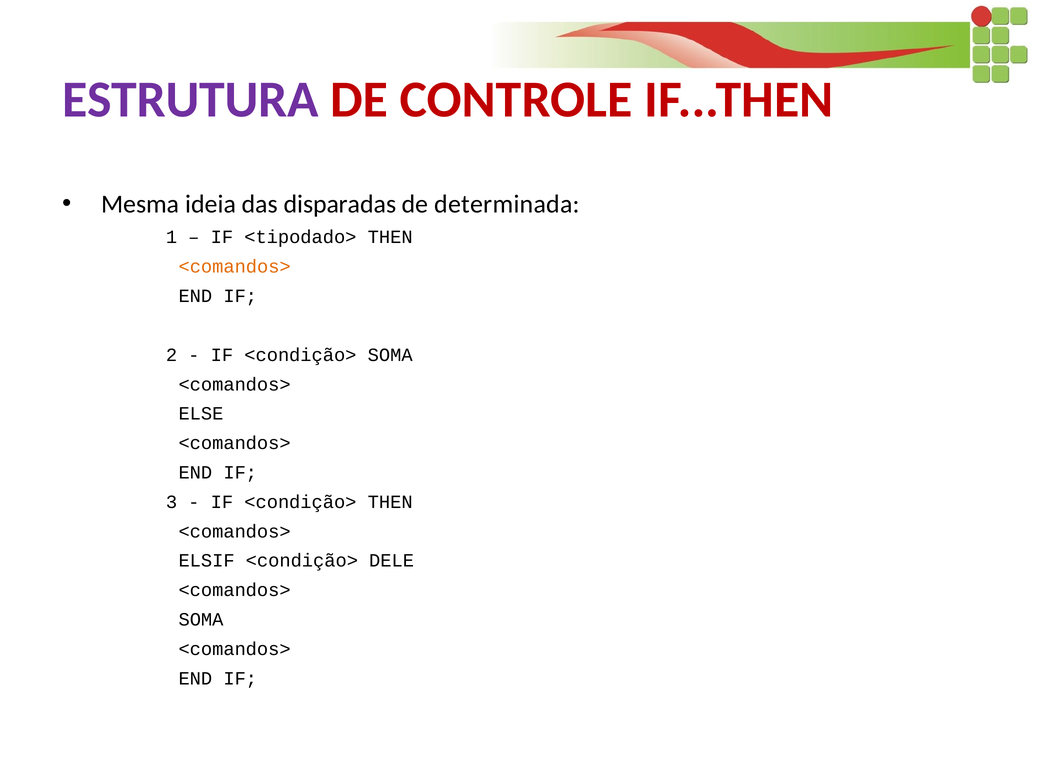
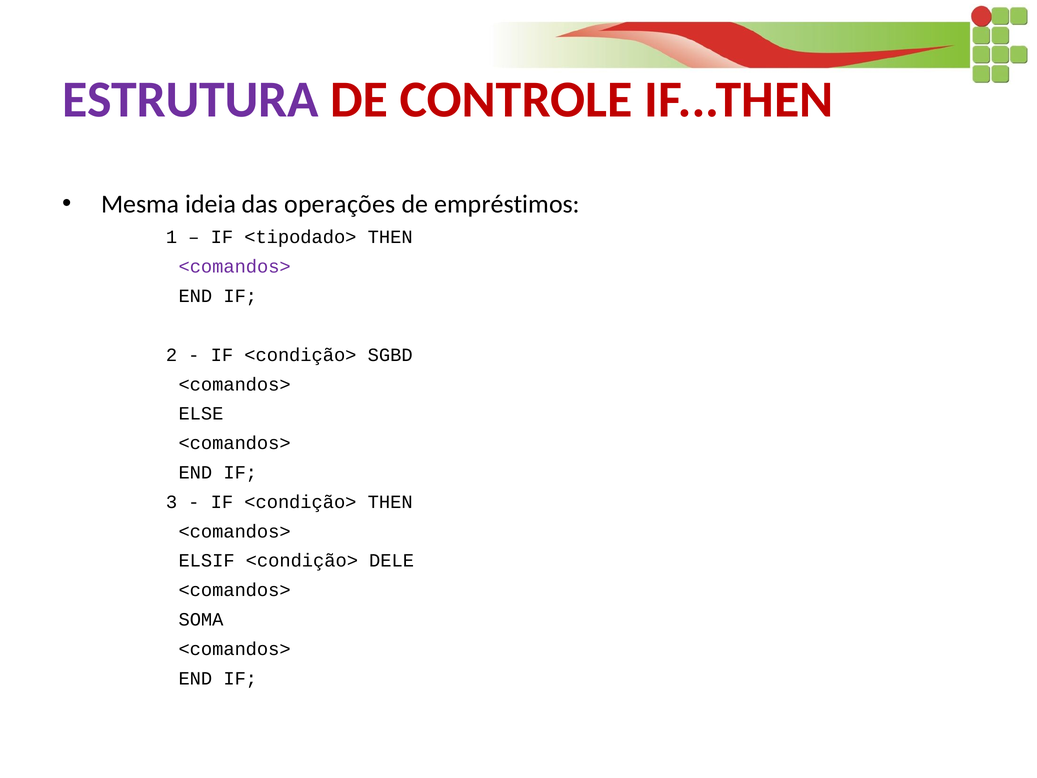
disparadas: disparadas -> operações
determinada: determinada -> empréstimos
<comandos> at (235, 267) colour: orange -> purple
<condição> SOMA: SOMA -> SGBD
